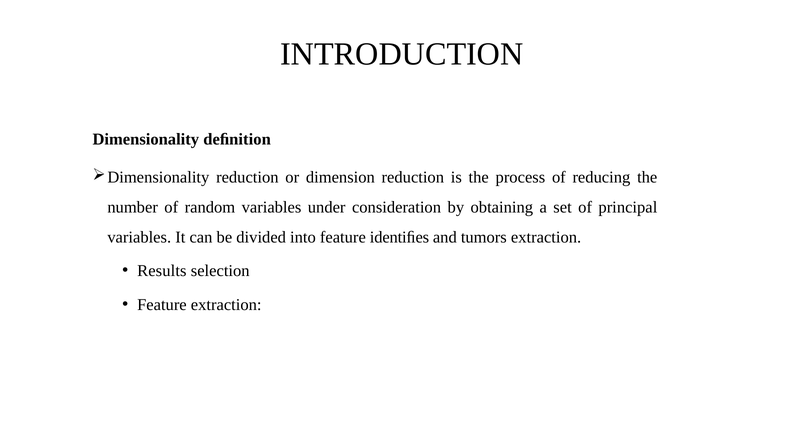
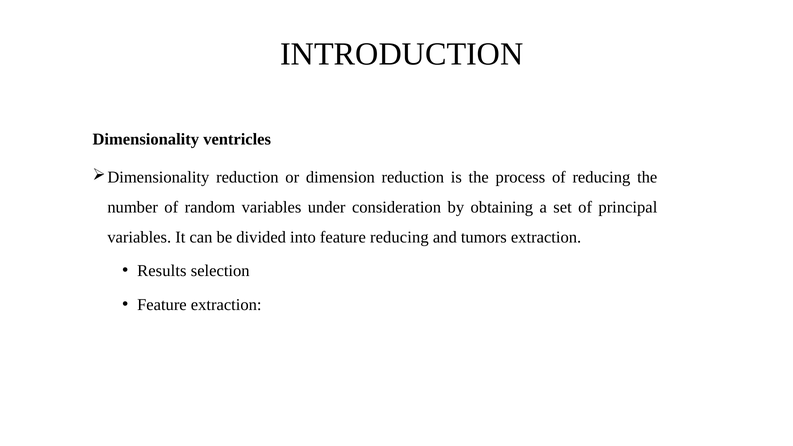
deﬁnition: deﬁnition -> ventricles
feature identiﬁes: identiﬁes -> reducing
